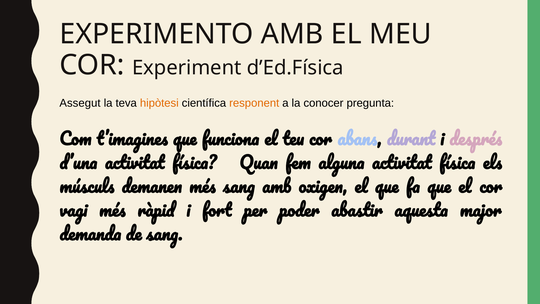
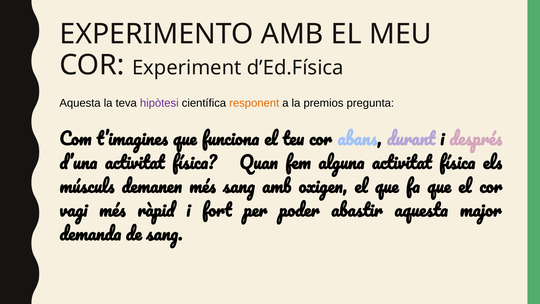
Assegut at (80, 103): Assegut -> Aquesta
hipòtesi colour: orange -> purple
conocer: conocer -> premios
